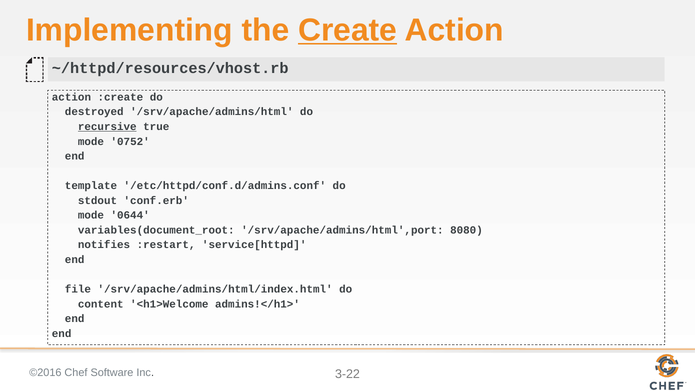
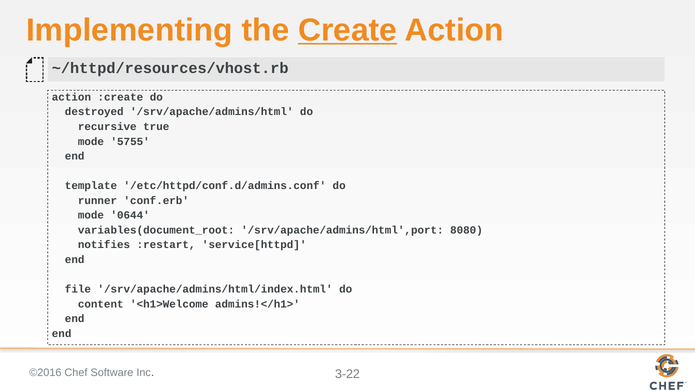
recursive underline: present -> none
0752: 0752 -> 5755
stdout: stdout -> runner
